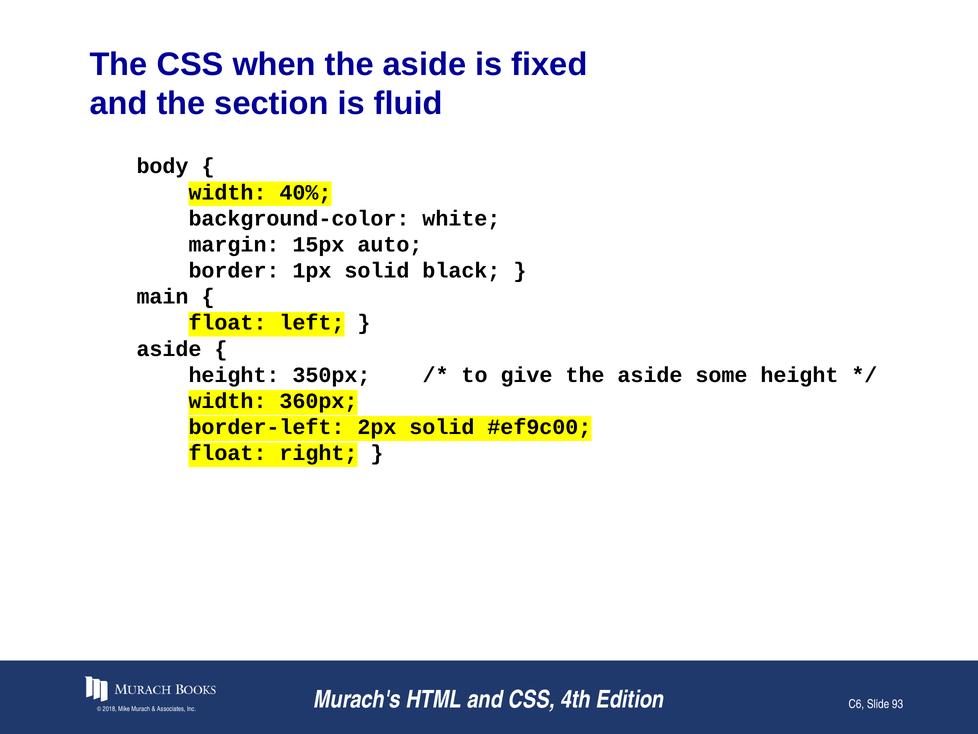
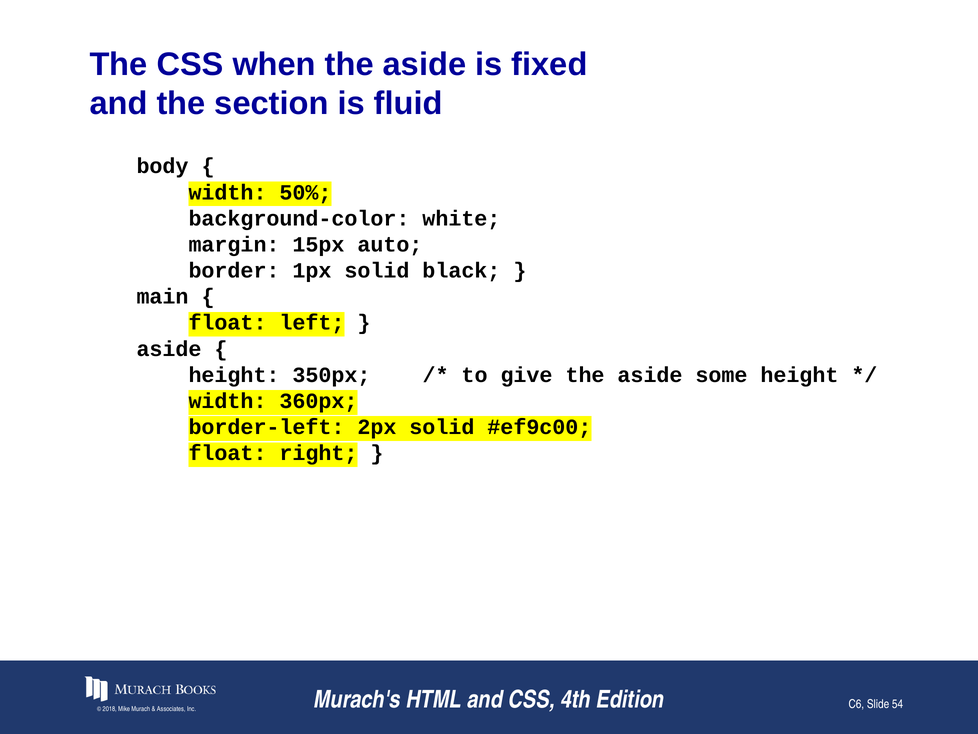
40%: 40% -> 50%
93: 93 -> 54
